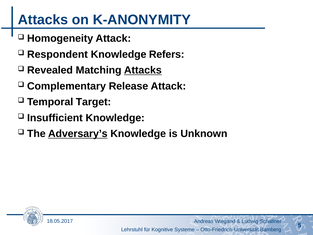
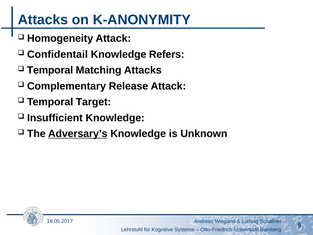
Respondent: Respondent -> Confidentail
Revealed at (50, 70): Revealed -> Temporal
Attacks at (143, 70) underline: present -> none
